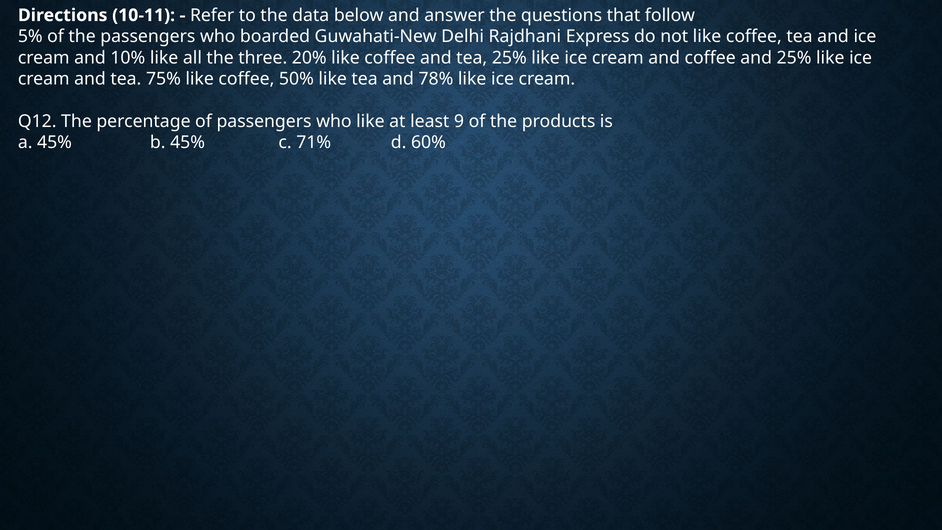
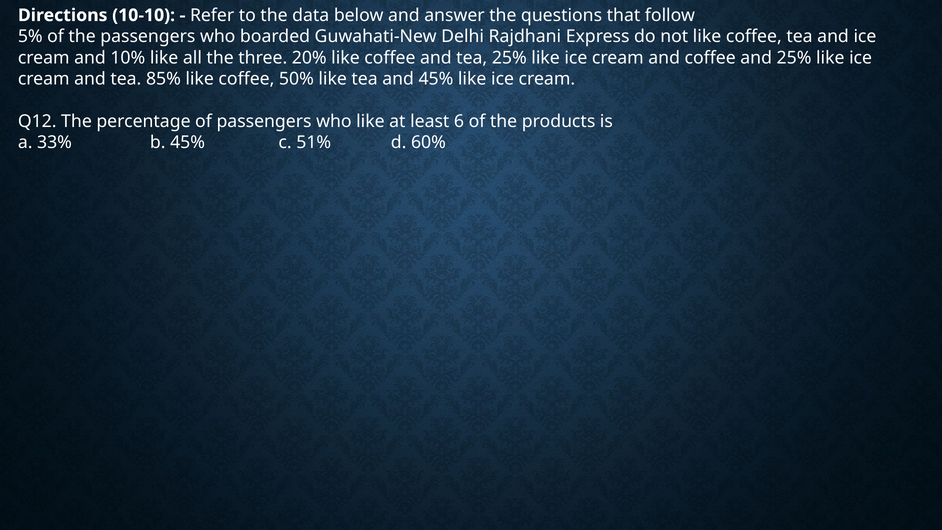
10-11: 10-11 -> 10-10
75%: 75% -> 85%
and 78%: 78% -> 45%
9: 9 -> 6
a 45%: 45% -> 33%
71%: 71% -> 51%
